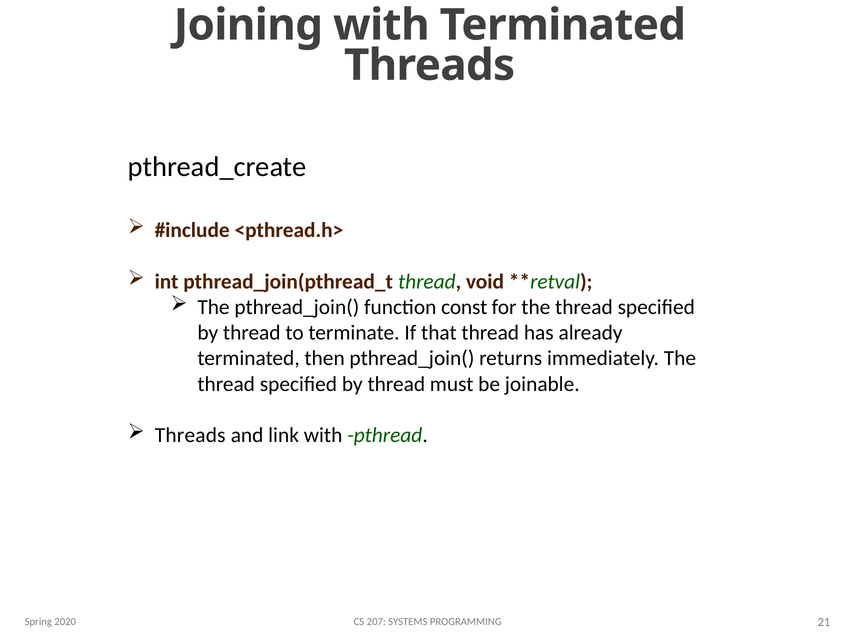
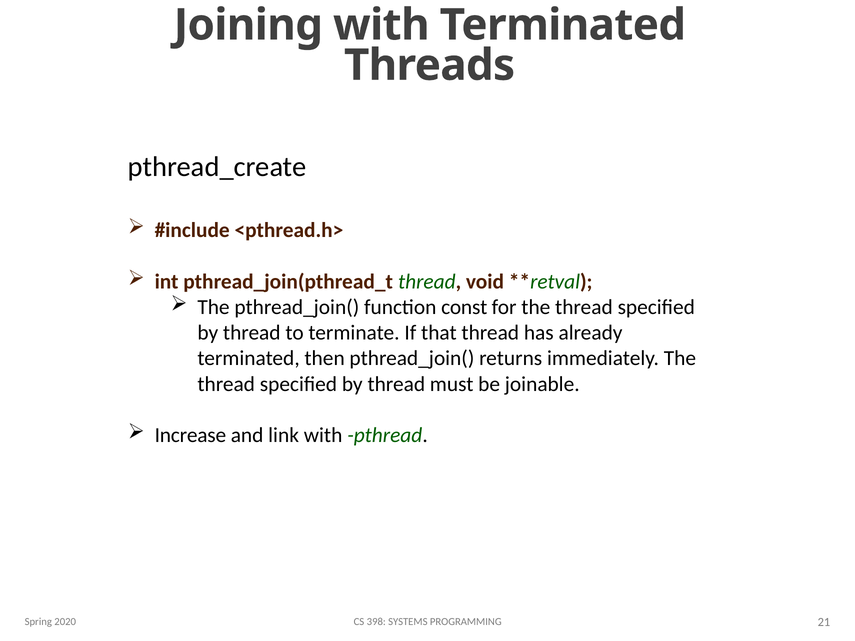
Threads at (190, 435): Threads -> Increase
207: 207 -> 398
